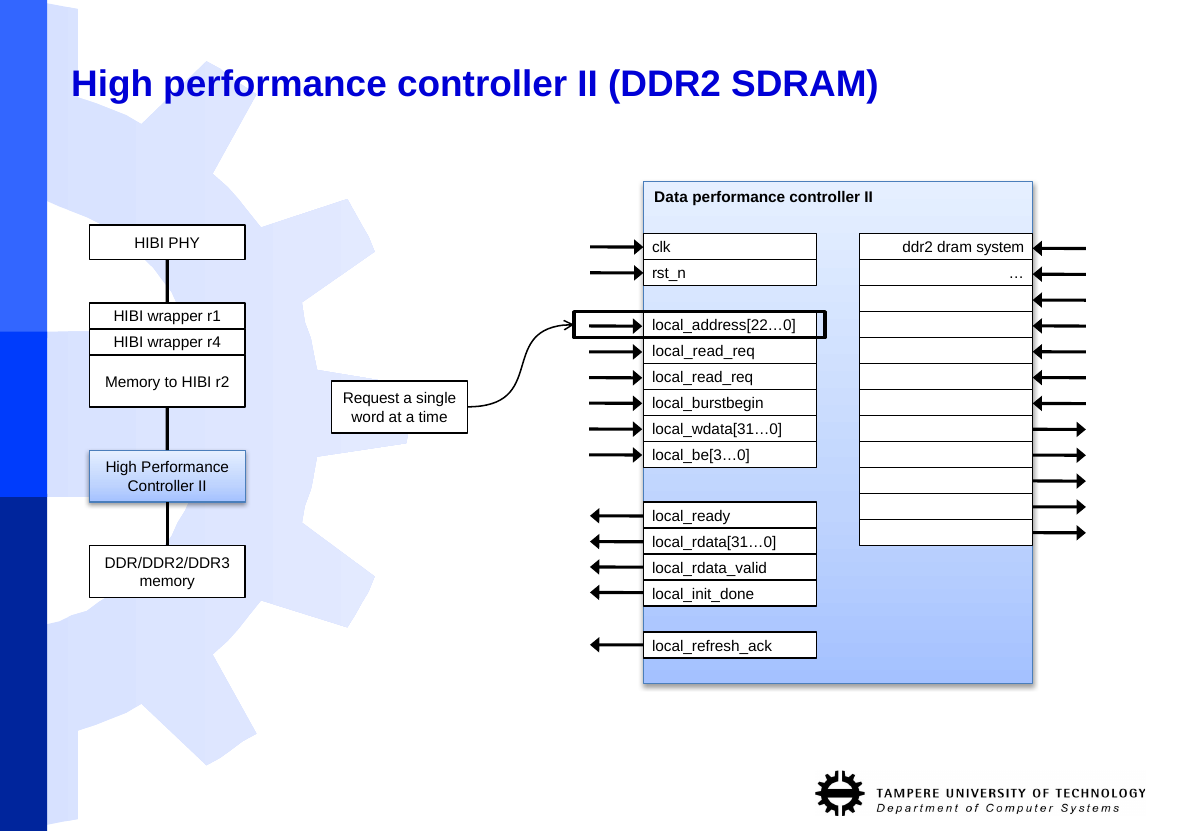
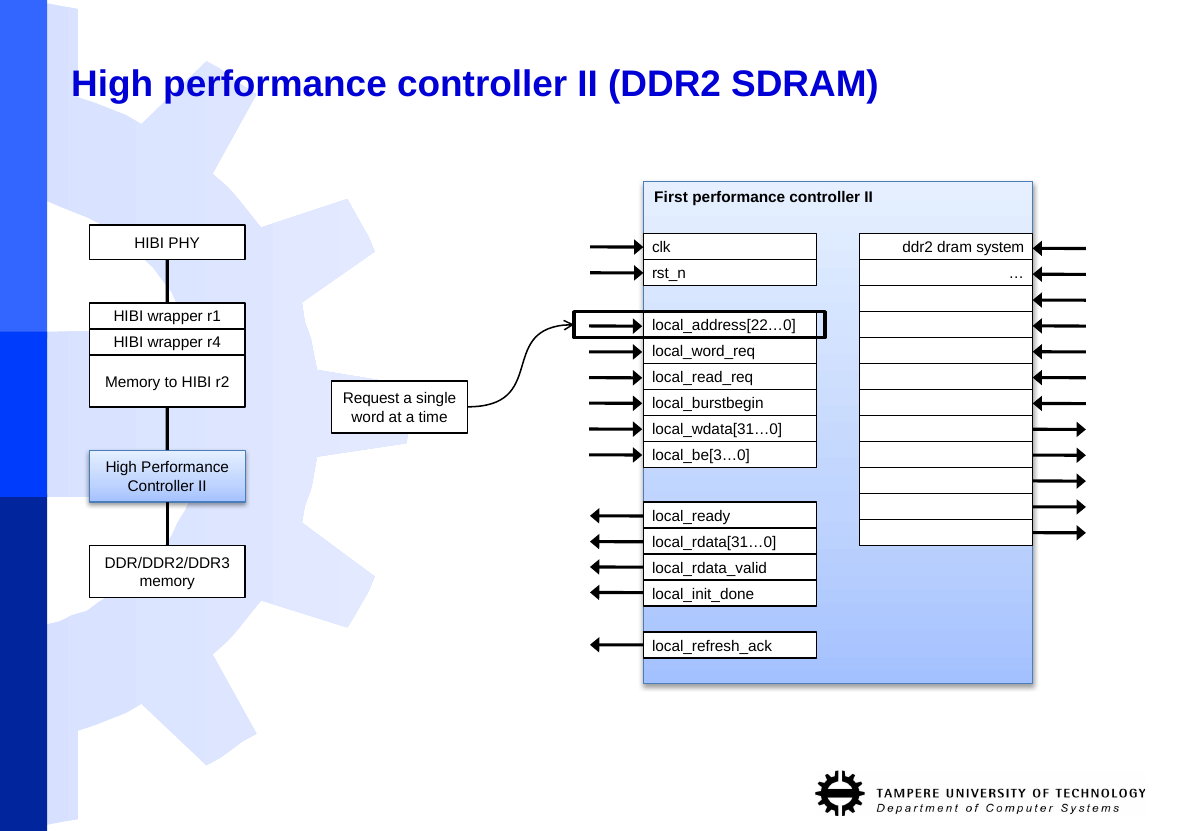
Data: Data -> First
local_read_req at (703, 352): local_read_req -> local_word_req
